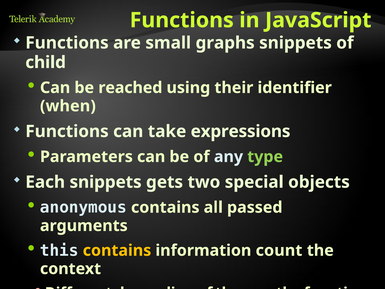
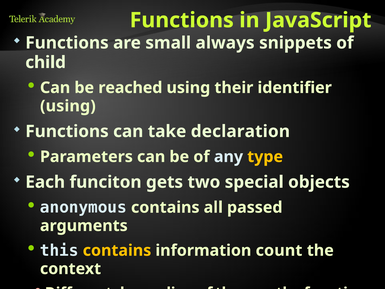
graphs: graphs -> always
when at (68, 106): when -> using
expressions: expressions -> declaration
type at (265, 157) colour: light green -> yellow
Each snippets: snippets -> funciton
